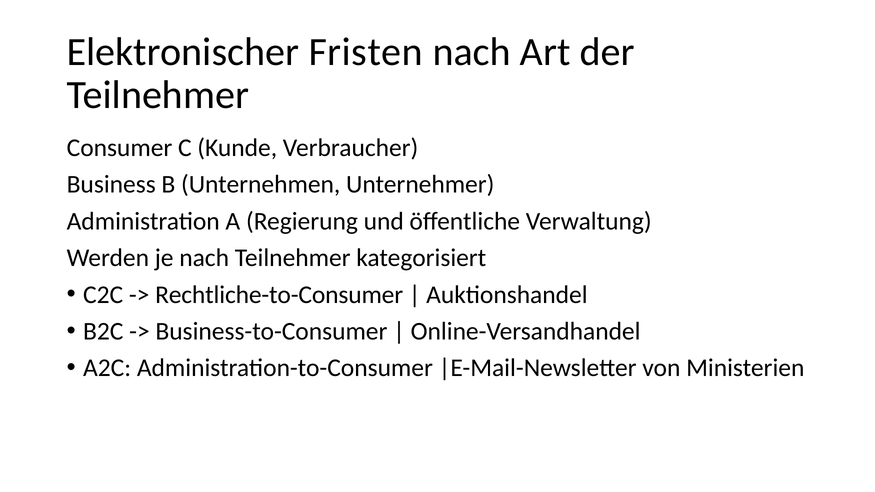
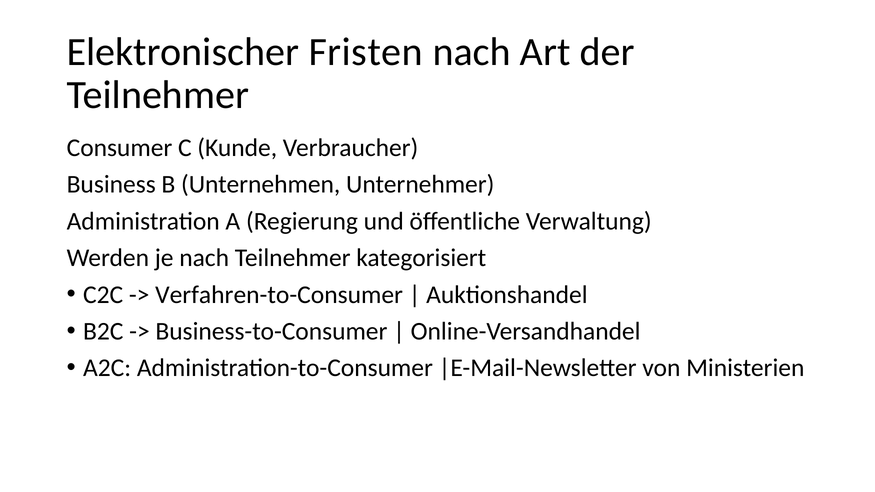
Rechtliche-to-Consumer: Rechtliche-to-Consumer -> Verfahren-to-Consumer
